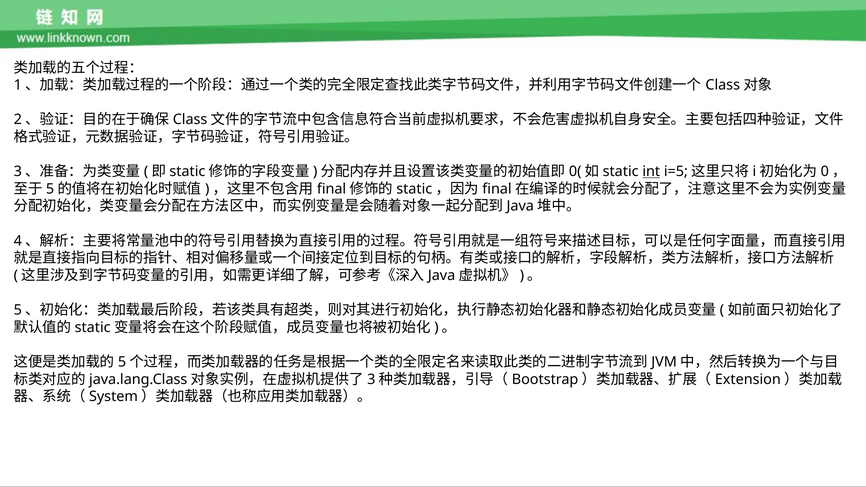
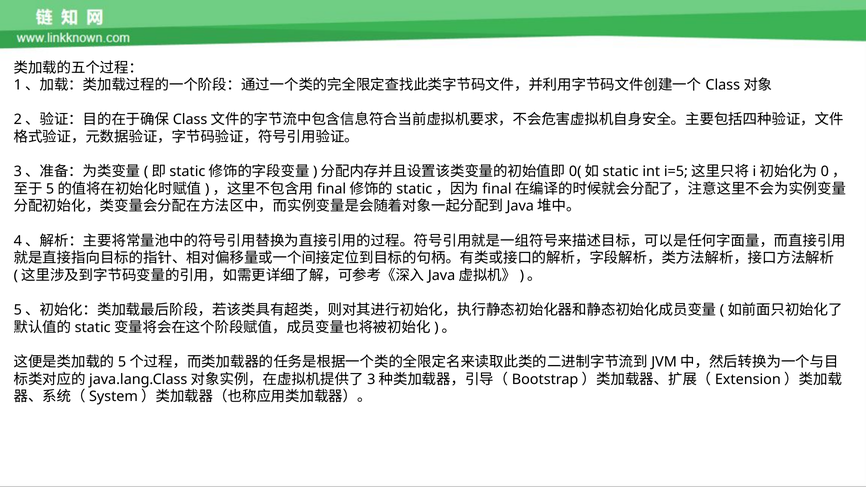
int underline: present -> none
